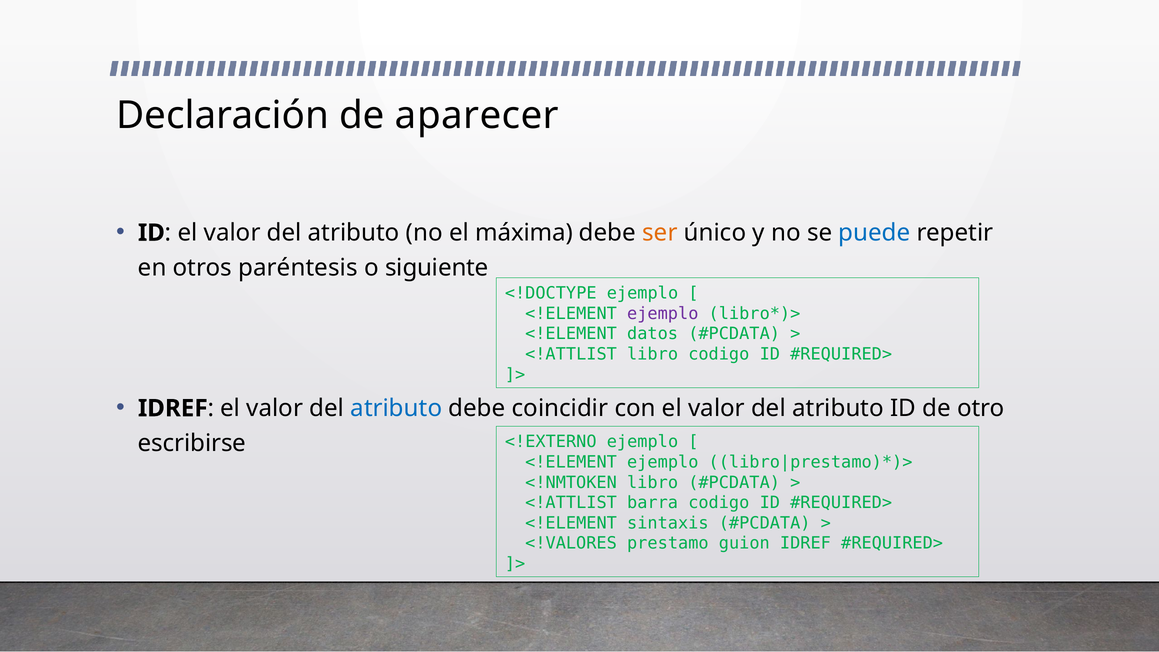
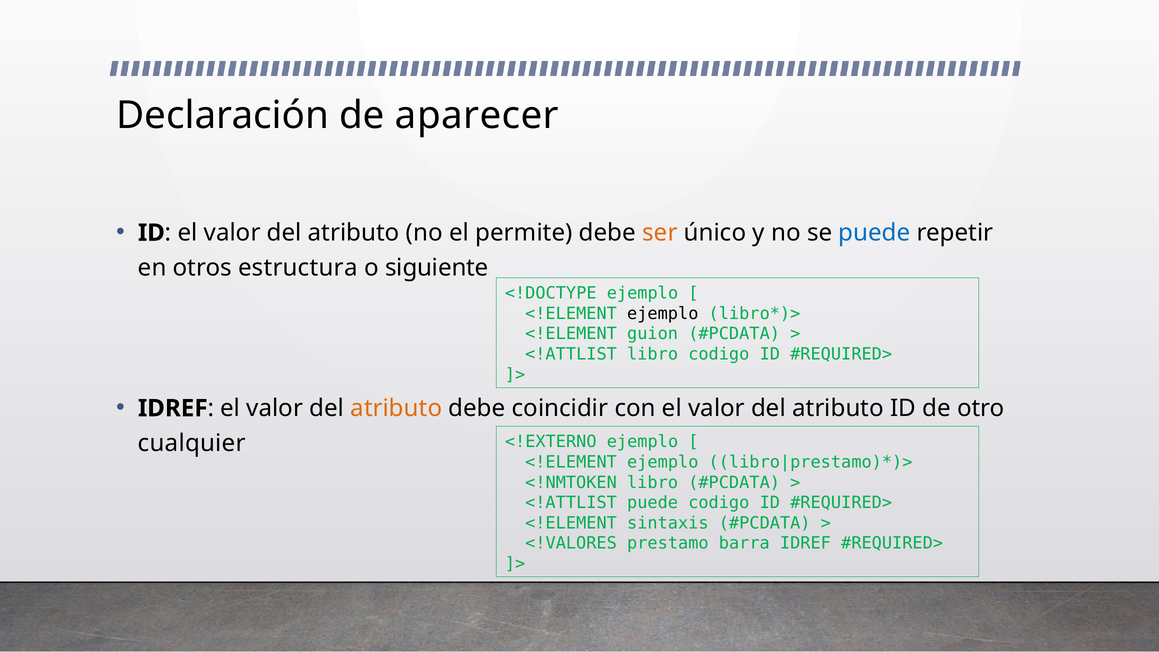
máxima: máxima -> permite
paréntesis: paréntesis -> estructura
ejemplo at (663, 314) colour: purple -> black
datos: datos -> guion
atributo at (396, 408) colour: blue -> orange
escribirse: escribirse -> cualquier
<!ATTLIST barra: barra -> puede
guion: guion -> barra
